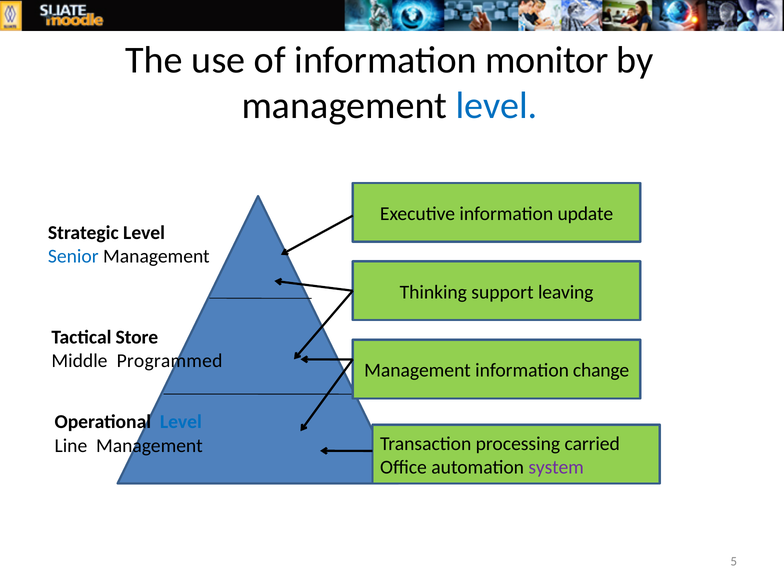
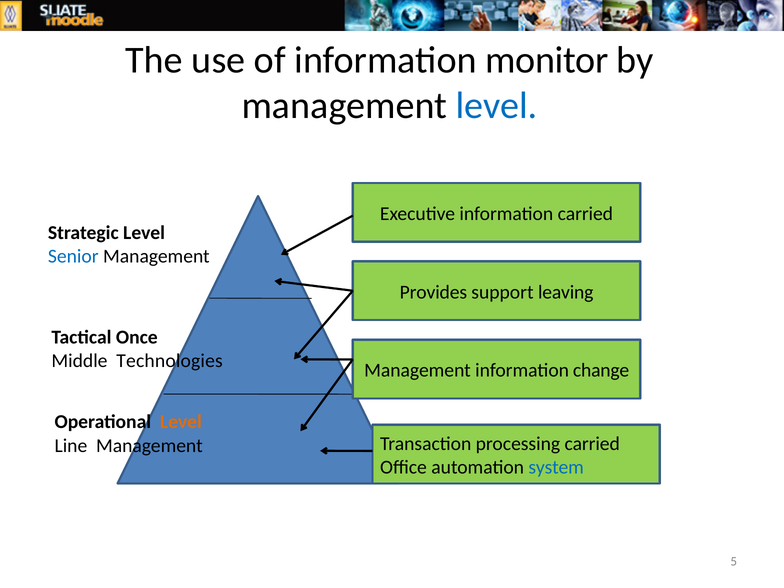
information update: update -> carried
Thinking: Thinking -> Provides
Store: Store -> Once
Programmed: Programmed -> Technologies
Level at (181, 422) colour: blue -> orange
system colour: purple -> blue
